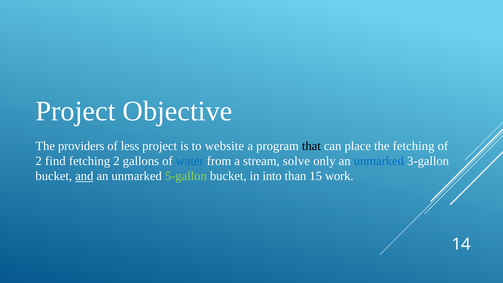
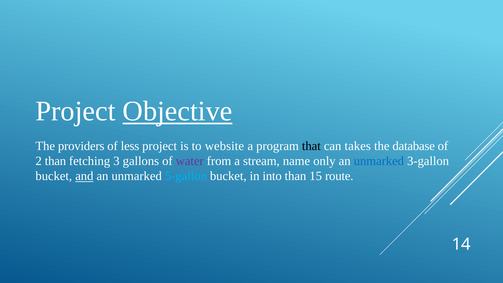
Objective underline: none -> present
place: place -> takes
the fetching: fetching -> database
2 find: find -> than
fetching 2: 2 -> 3
water colour: blue -> purple
solve: solve -> name
5-gallon colour: light green -> light blue
work: work -> route
